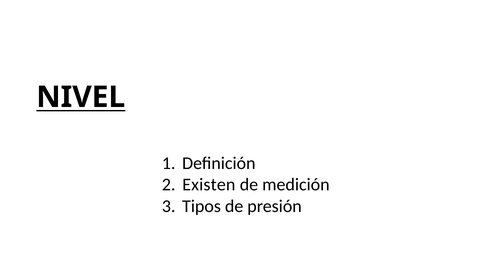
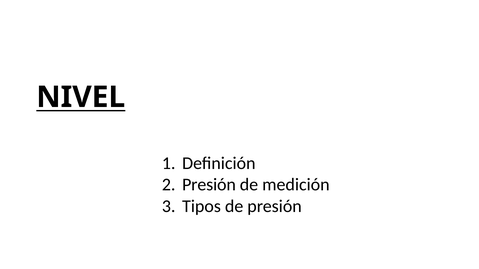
Existen at (209, 185): Existen -> Presión
